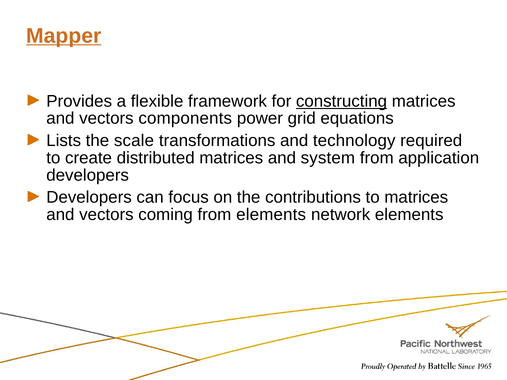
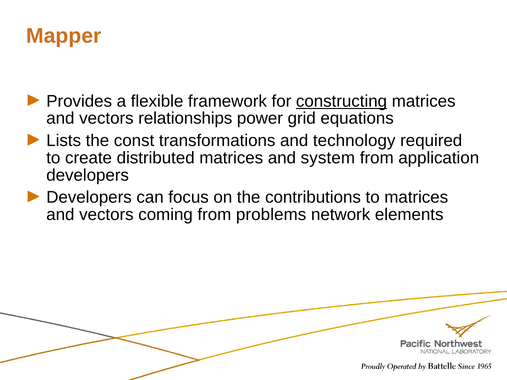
Mapper underline: present -> none
components: components -> relationships
scale: scale -> const
from elements: elements -> problems
